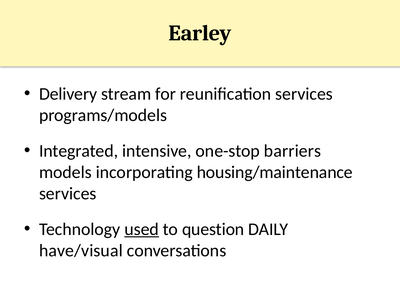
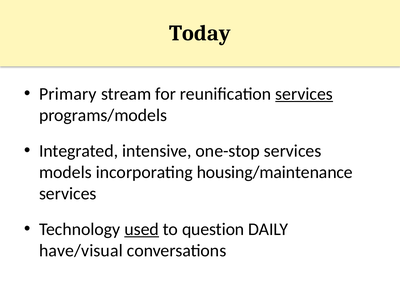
Earley: Earley -> Today
Delivery: Delivery -> Primary
services at (304, 94) underline: none -> present
one-stop barriers: barriers -> services
